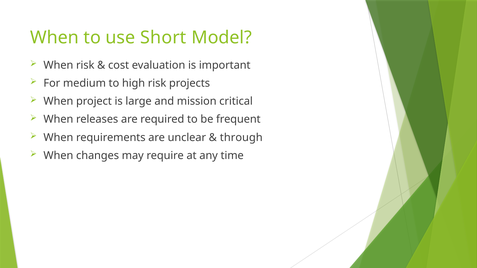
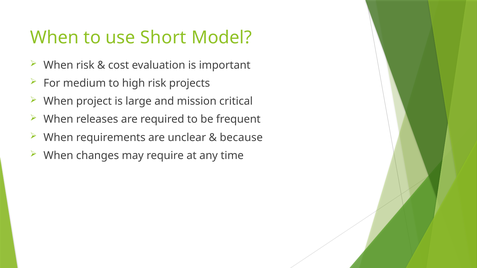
through: through -> because
